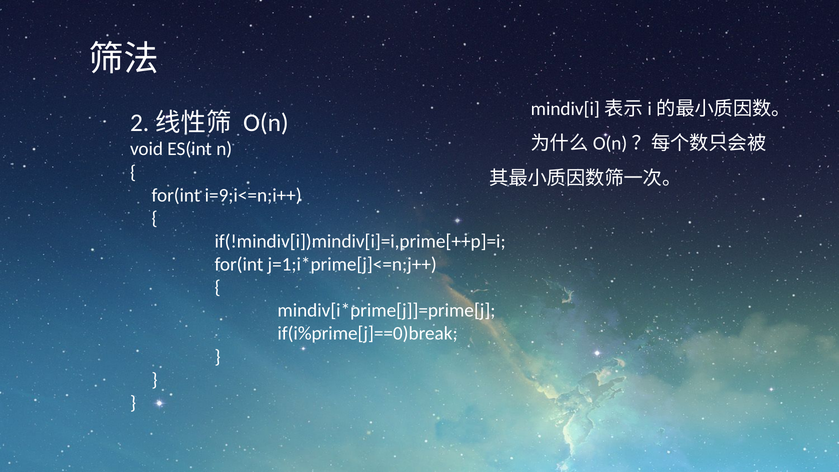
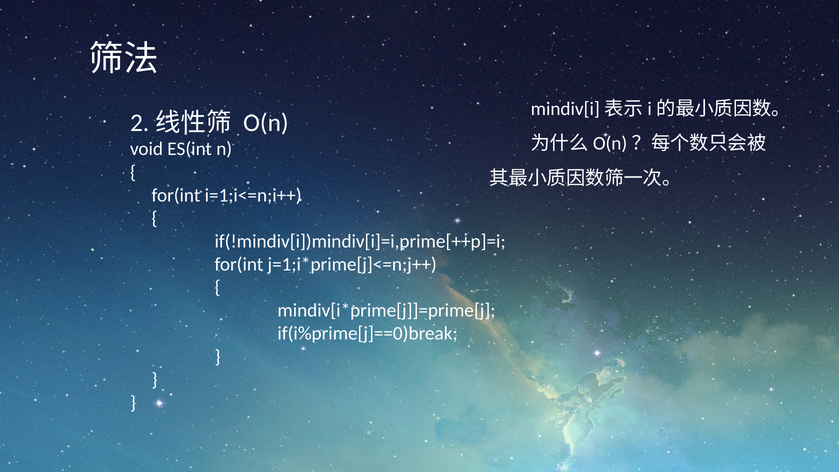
i=9;i<=n;i++: i=9;i<=n;i++ -> i=1;i<=n;i++
